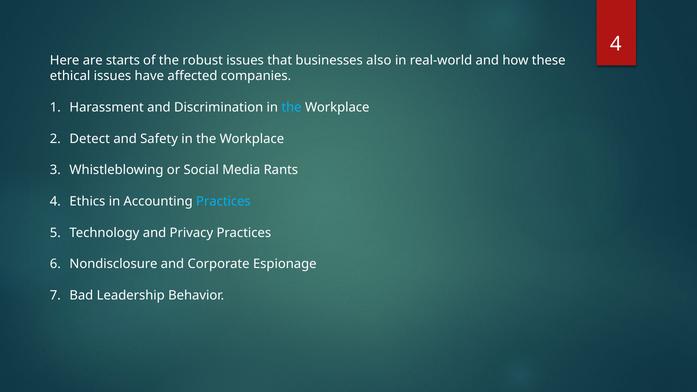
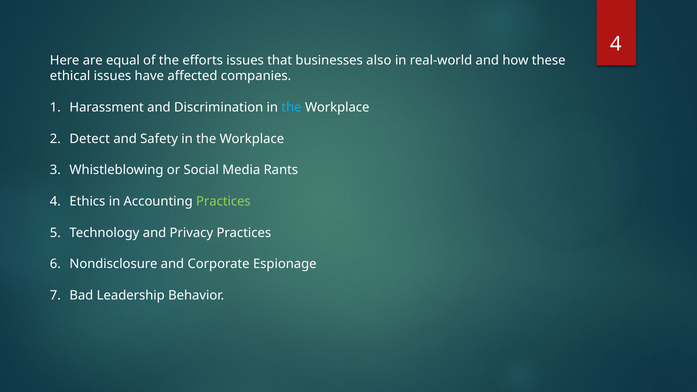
starts: starts -> equal
robust: robust -> efforts
Practices at (223, 201) colour: light blue -> light green
